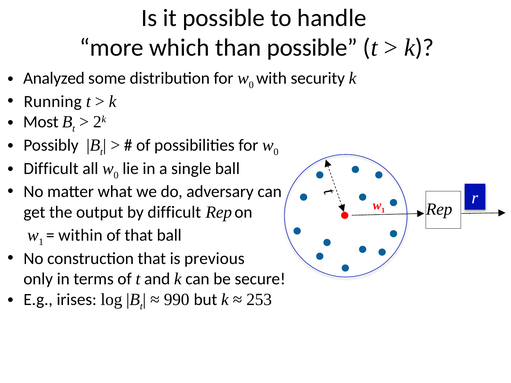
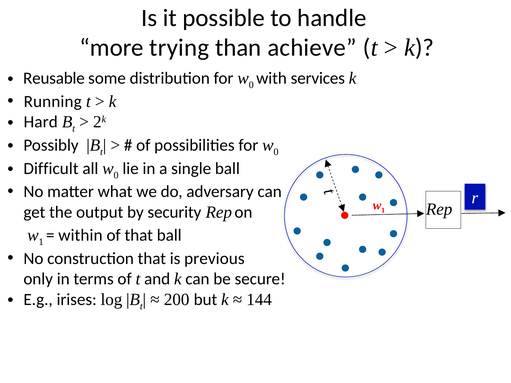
which: which -> trying
than possible: possible -> achieve
Analyzed: Analyzed -> Reusable
security: security -> services
Most: Most -> Hard
by difficult: difficult -> security
990: 990 -> 200
253: 253 -> 144
